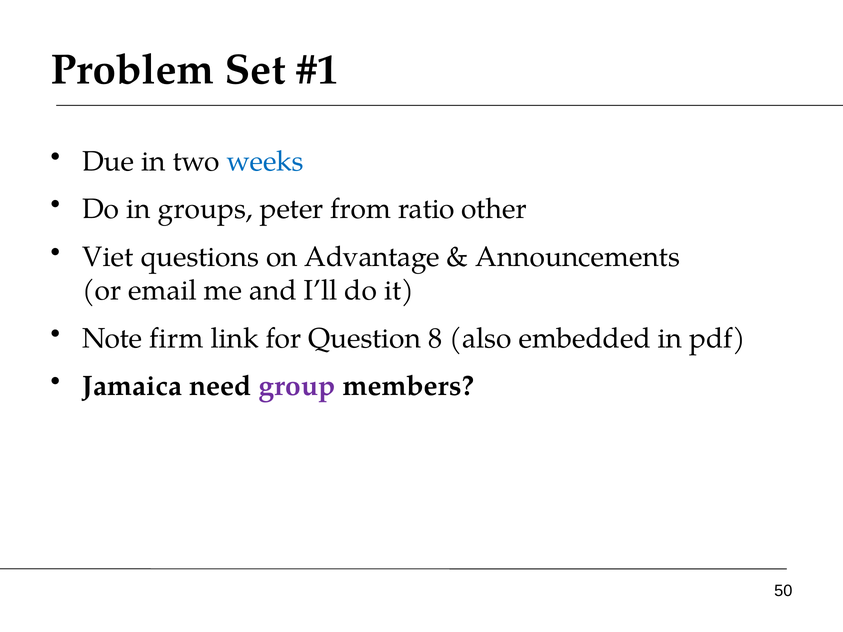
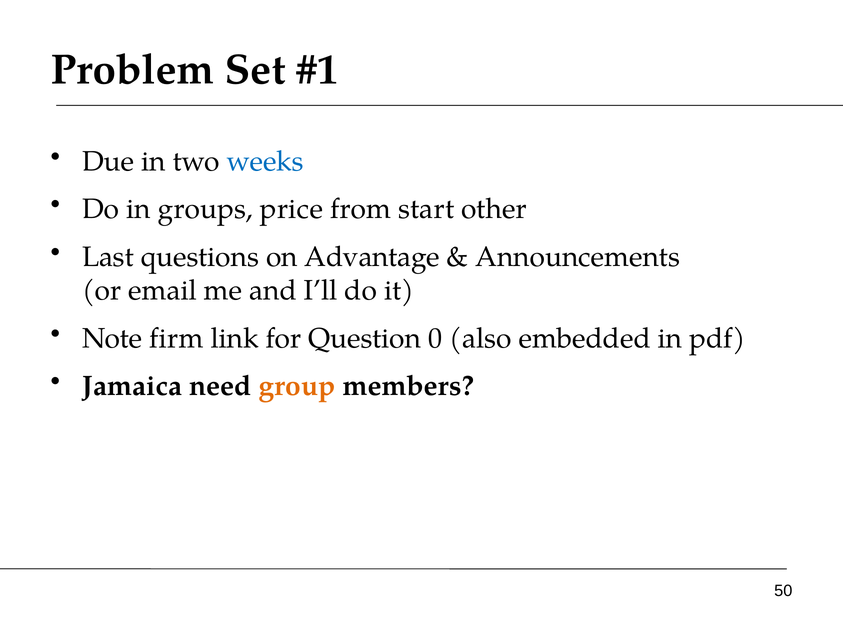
peter: peter -> price
ratio: ratio -> start
Viet: Viet -> Last
8: 8 -> 0
group colour: purple -> orange
